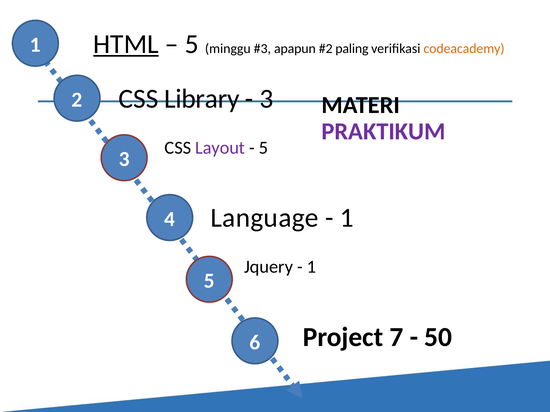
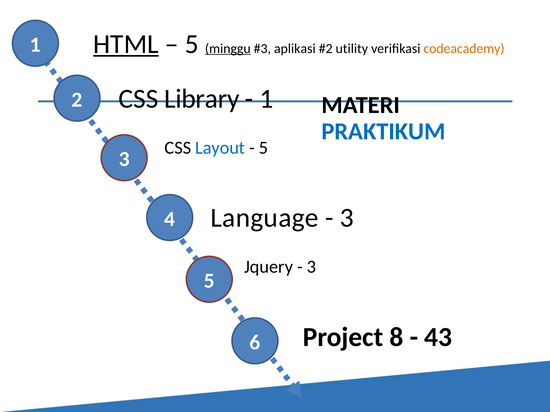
minggu underline: none -> present
apapun: apapun -> aplikasi
paling: paling -> utility
3 at (266, 99): 3 -> 1
PRAKTIKUM colour: purple -> blue
Layout colour: purple -> blue
1 at (347, 218): 1 -> 3
1 at (312, 267): 1 -> 3
7: 7 -> 8
50: 50 -> 43
